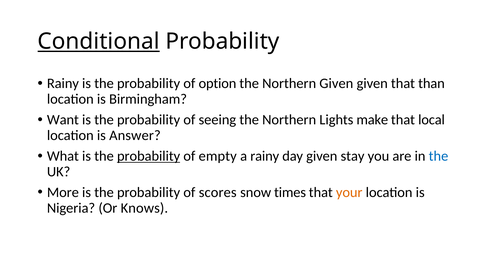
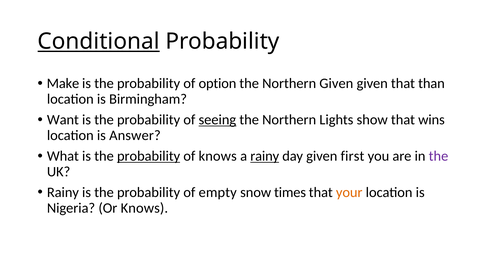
Rainy at (63, 84): Rainy -> Make
seeing underline: none -> present
make: make -> show
local: local -> wins
of empty: empty -> knows
rainy at (265, 156) underline: none -> present
stay: stay -> first
the at (438, 156) colour: blue -> purple
More at (63, 192): More -> Rainy
scores: scores -> empty
